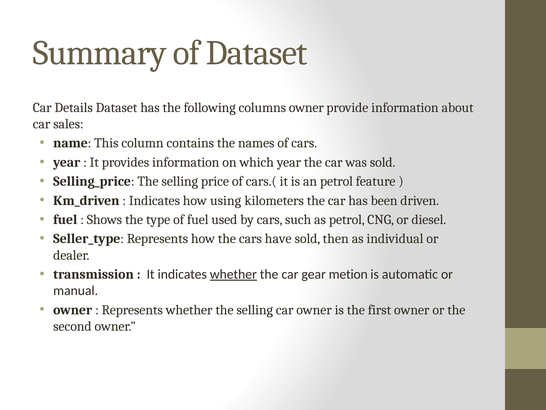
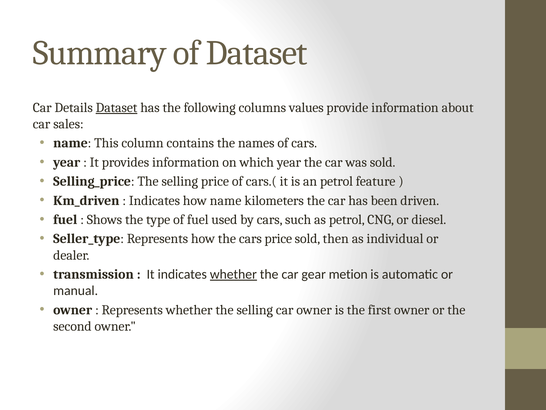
Dataset at (117, 107) underline: none -> present
columns owner: owner -> values
how using: using -> name
cars have: have -> price
